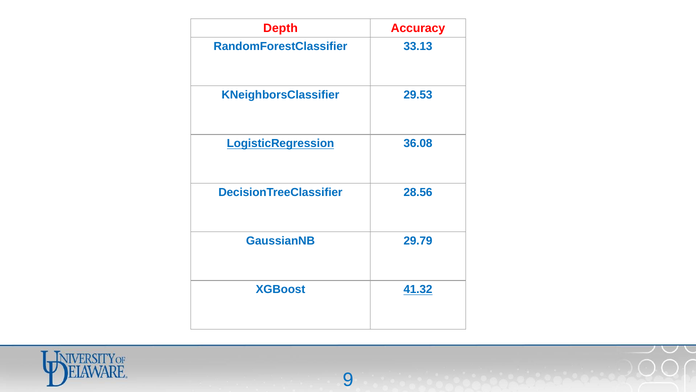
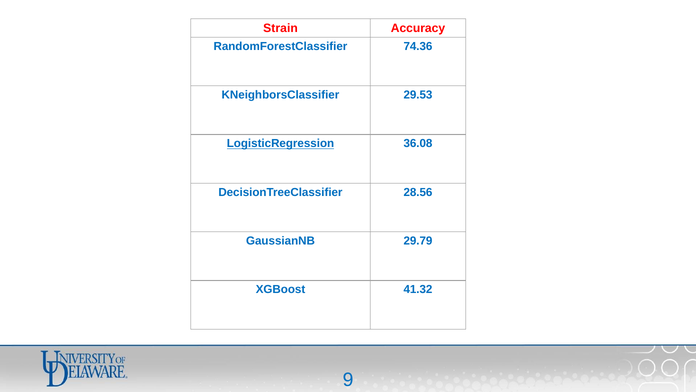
Depth: Depth -> Strain
33.13: 33.13 -> 74.36
41.32 underline: present -> none
